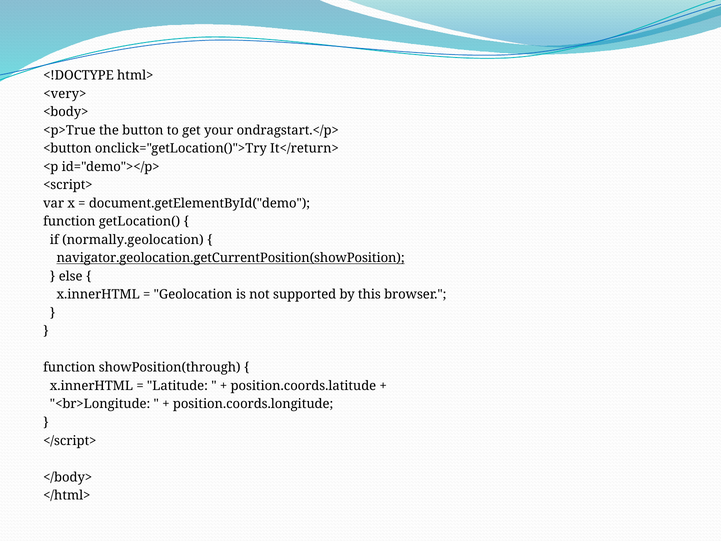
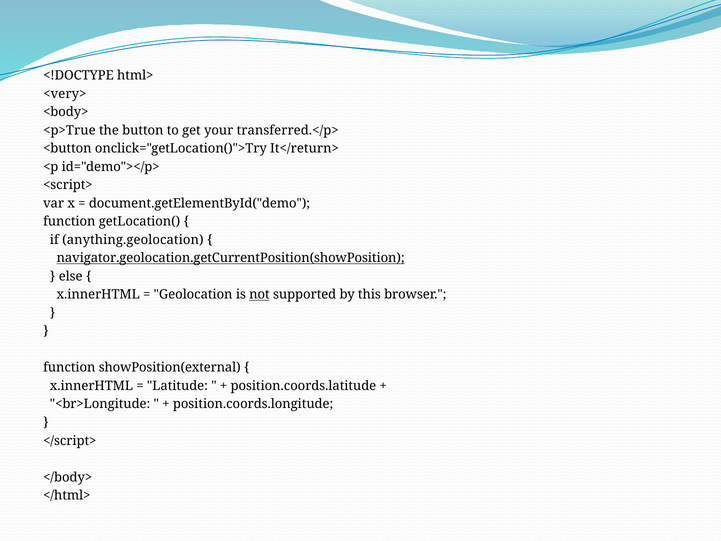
ondragstart.</p>: ondragstart.</p> -> transferred.</p>
normally.geolocation: normally.geolocation -> anything.geolocation
not underline: none -> present
showPosition(through: showPosition(through -> showPosition(external
